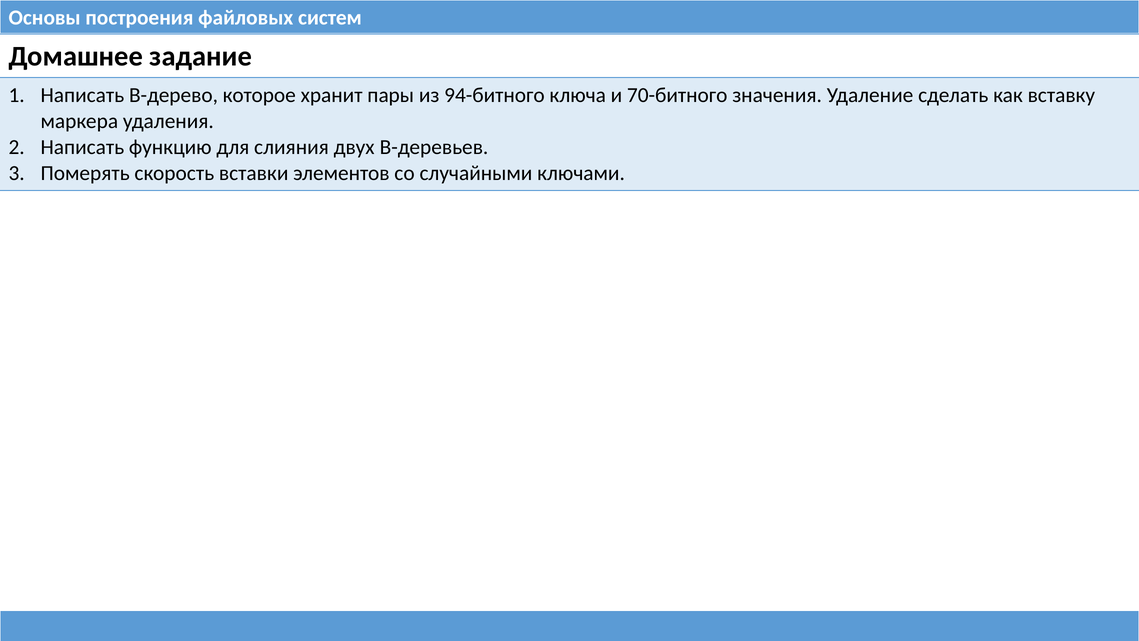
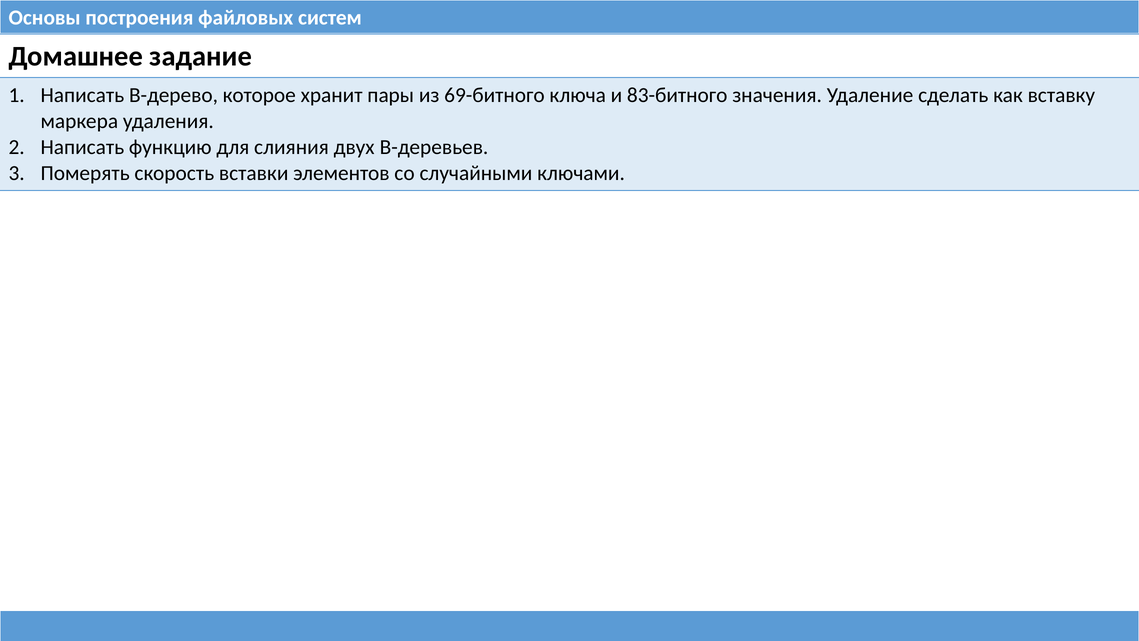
94-битного: 94-битного -> 69-битного
70-битного: 70-битного -> 83-битного
